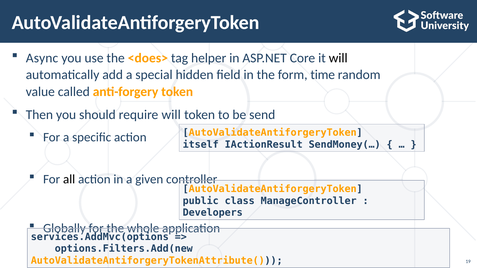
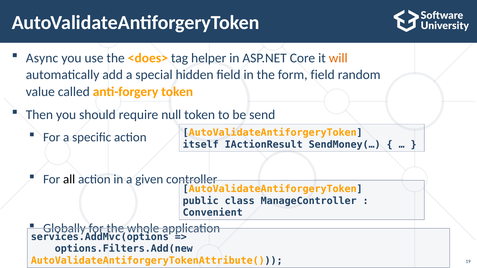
will at (338, 58) colour: black -> orange
form time: time -> field
require will: will -> null
Developers: Developers -> Convenient
